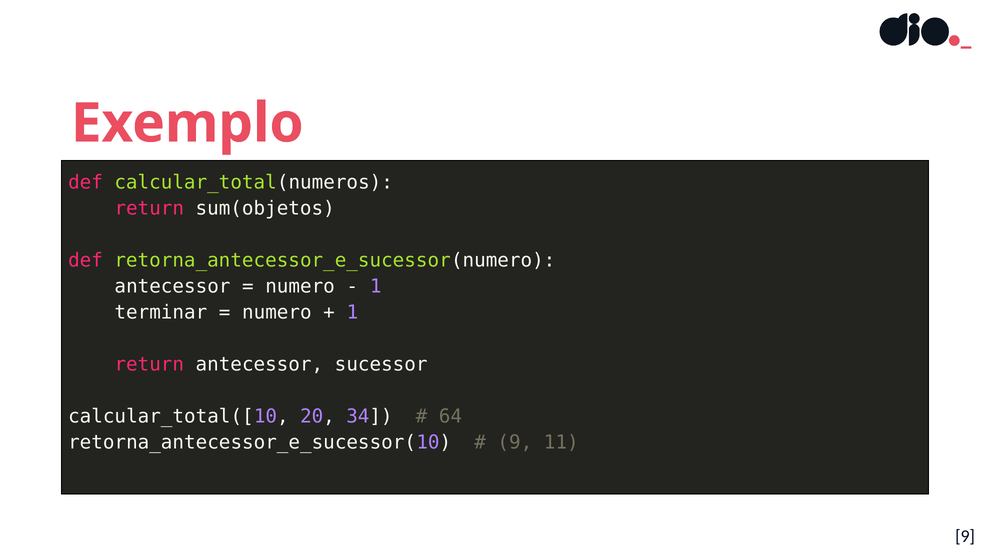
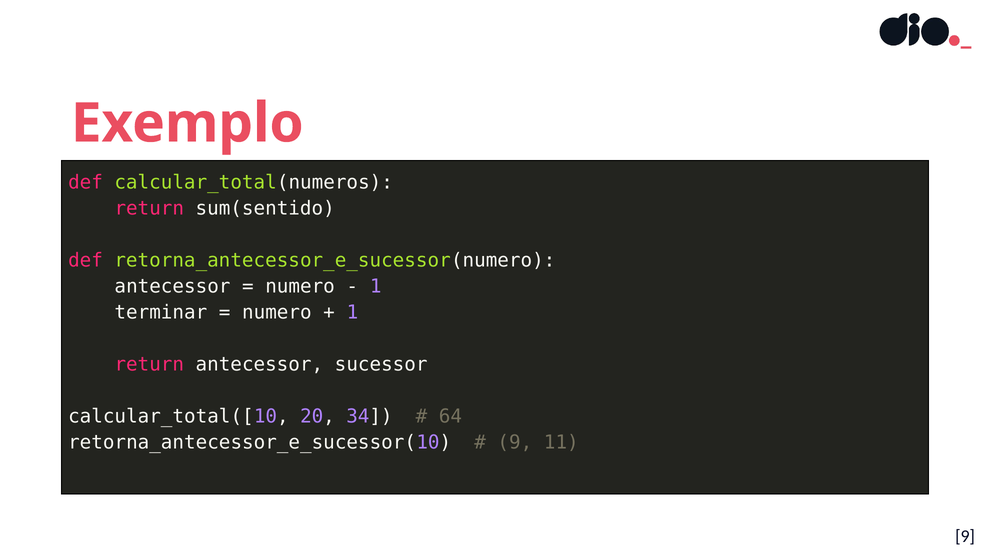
sum(objetos: sum(objetos -> sum(sentido
